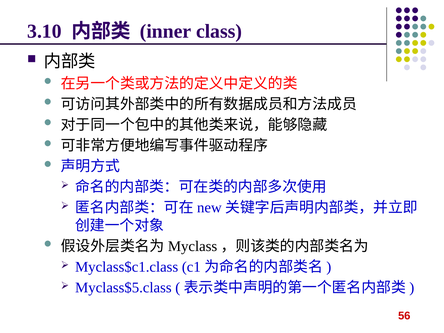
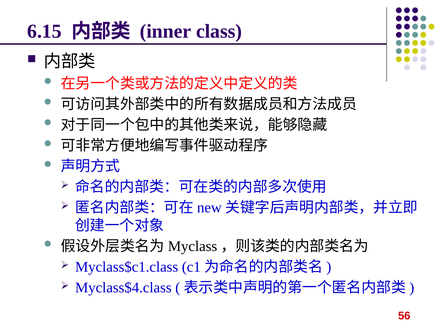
3.10: 3.10 -> 6.15
Myclass$5.class: Myclass$5.class -> Myclass$4.class
